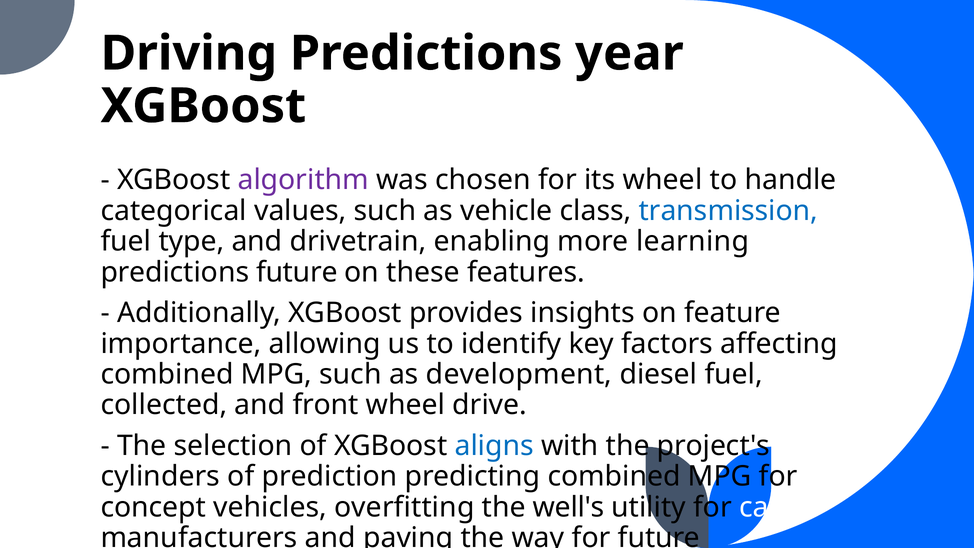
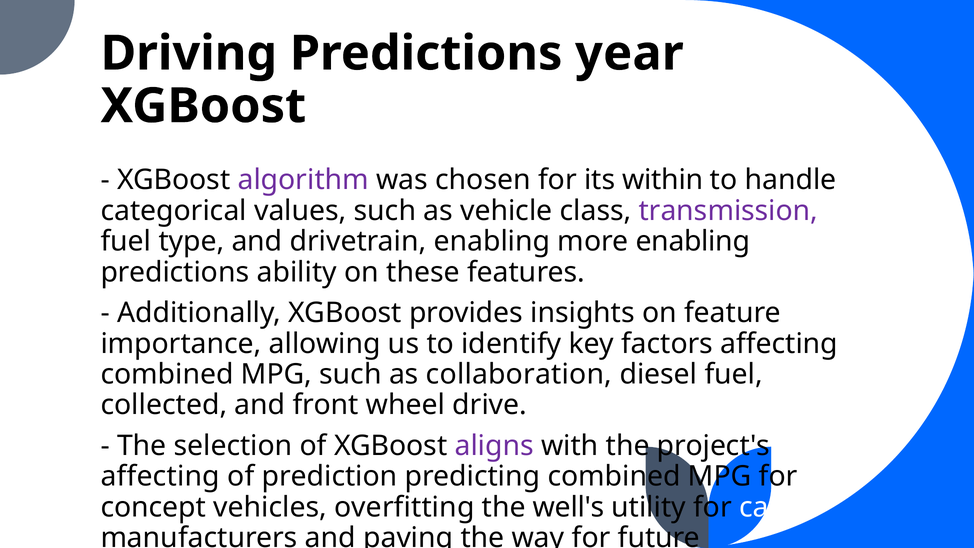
its wheel: wheel -> within
transmission colour: blue -> purple
more learning: learning -> enabling
predictions future: future -> ability
development: development -> collaboration
aligns colour: blue -> purple
cylinders at (160, 476): cylinders -> affecting
